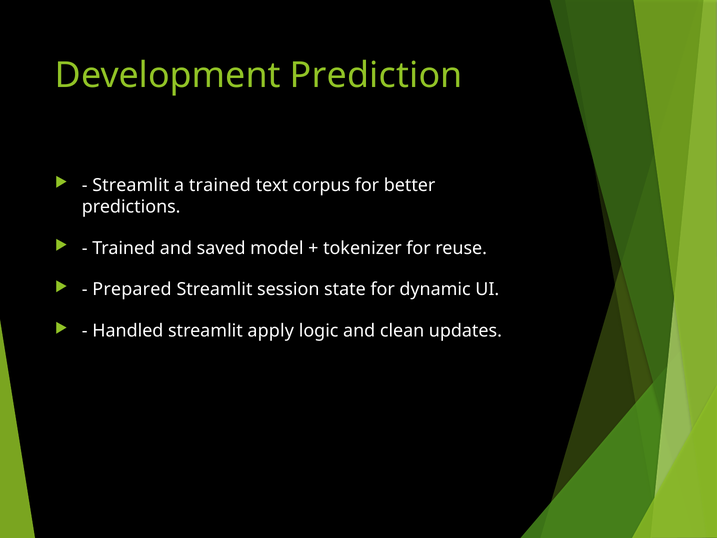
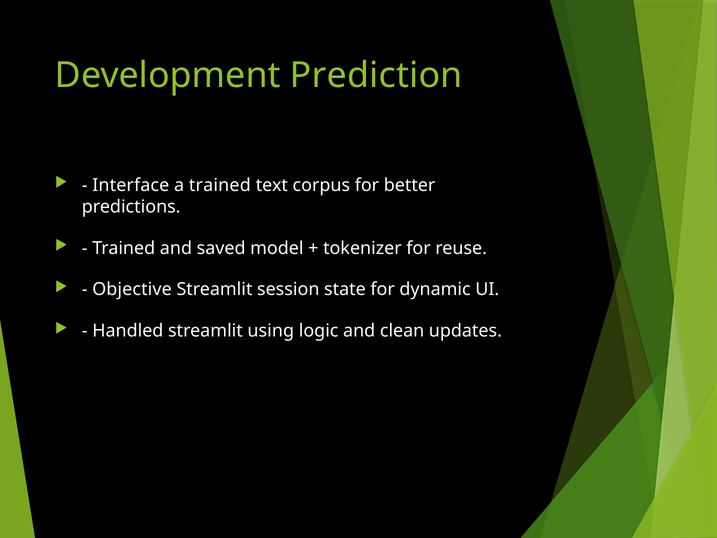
Streamlit at (131, 185): Streamlit -> Interface
Prepared: Prepared -> Objective
apply: apply -> using
